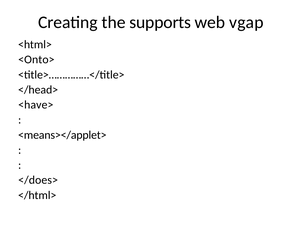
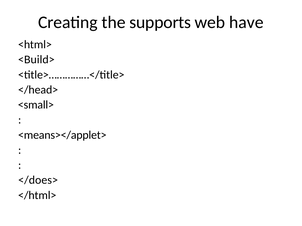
vgap: vgap -> have
<Onto>: <Onto> -> <Build>
<have>: <have> -> <small>
